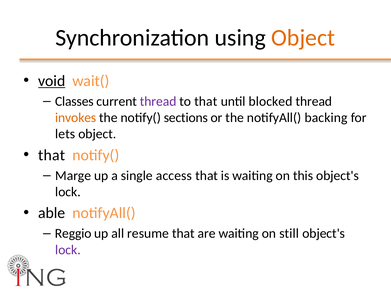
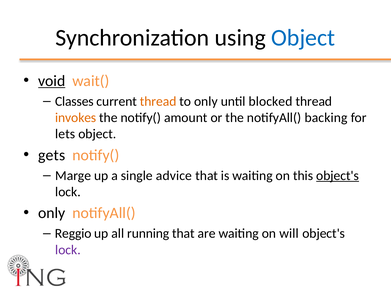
Object at (303, 38) colour: orange -> blue
thread at (158, 101) colour: purple -> orange
to that: that -> only
sections: sections -> amount
that at (52, 155): that -> gets
access: access -> advice
object's at (338, 176) underline: none -> present
able at (52, 213): able -> only
resume: resume -> running
still: still -> will
